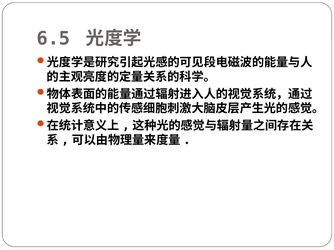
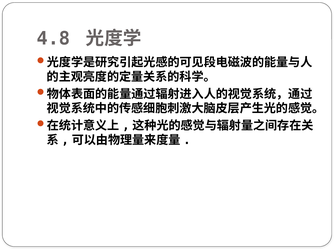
6.5: 6.5 -> 4.8
